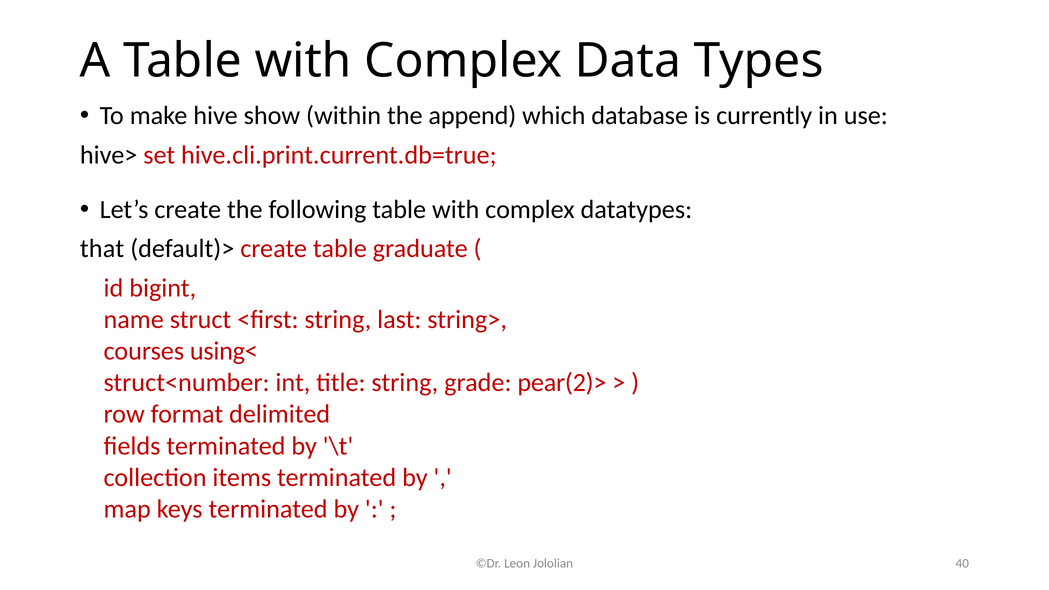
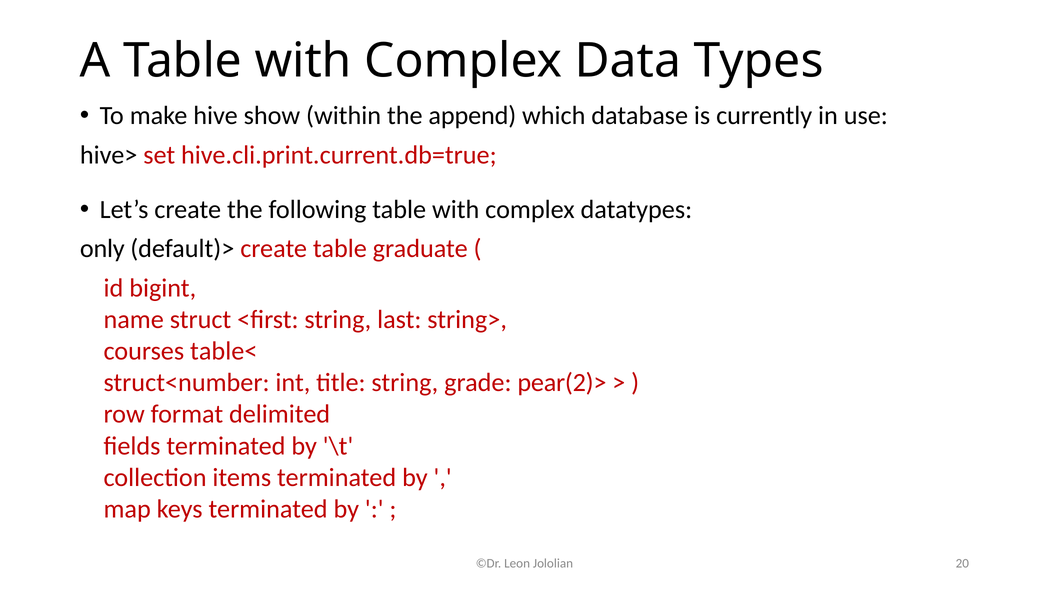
that: that -> only
using<: using< -> table<
40: 40 -> 20
